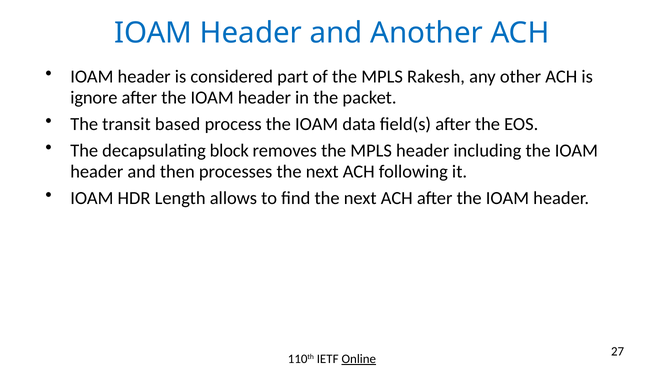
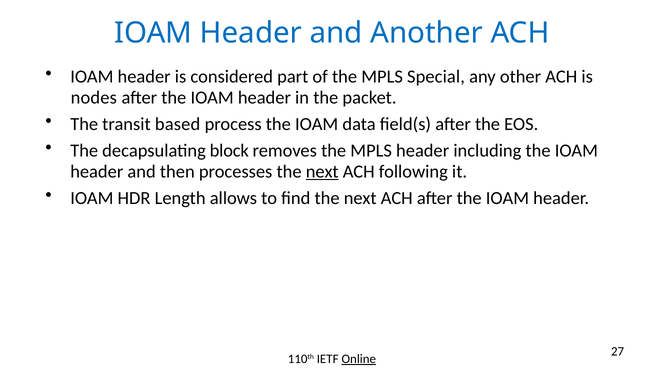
Rakesh: Rakesh -> Special
ignore: ignore -> nodes
next at (322, 172) underline: none -> present
